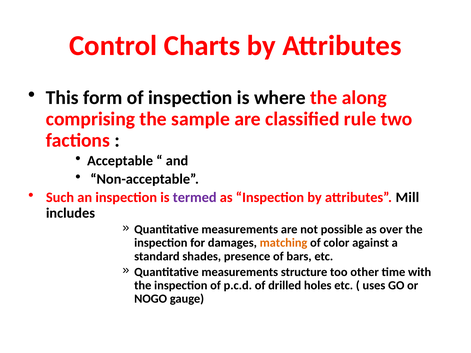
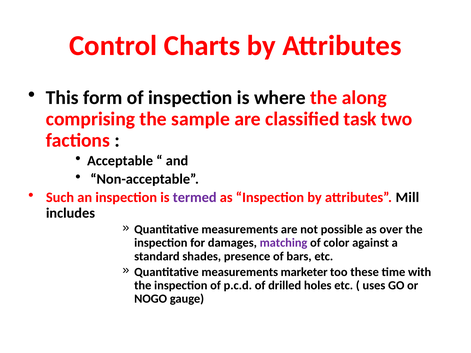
rule: rule -> task
matching colour: orange -> purple
structure: structure -> marketer
other: other -> these
